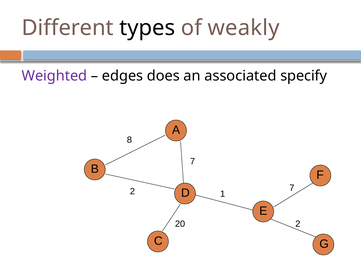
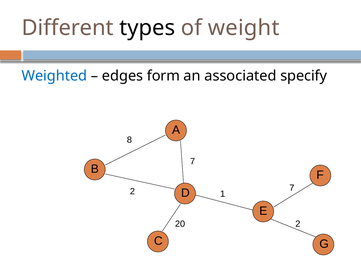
weakly: weakly -> weight
Weighted colour: purple -> blue
does: does -> form
